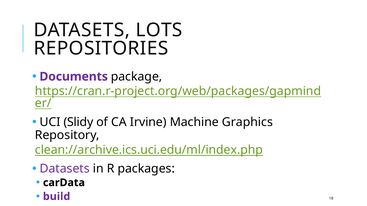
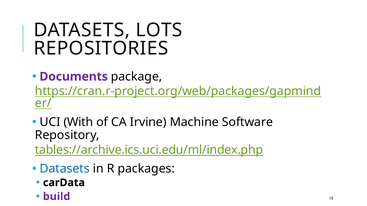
Slidy: Slidy -> With
Graphics: Graphics -> Software
clean://archive.ics.uci.edu/ml/index.php: clean://archive.ics.uci.edu/ml/index.php -> tables://archive.ics.uci.edu/ml/index.php
Datasets at (65, 169) colour: purple -> blue
